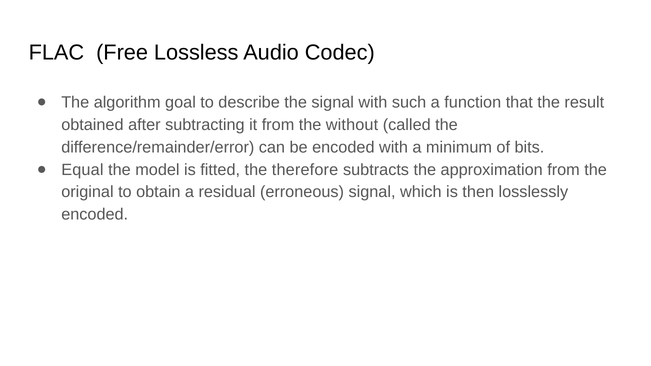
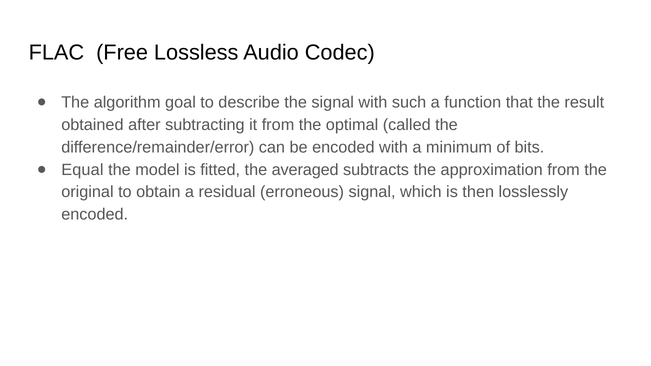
without: without -> optimal
therefore: therefore -> averaged
